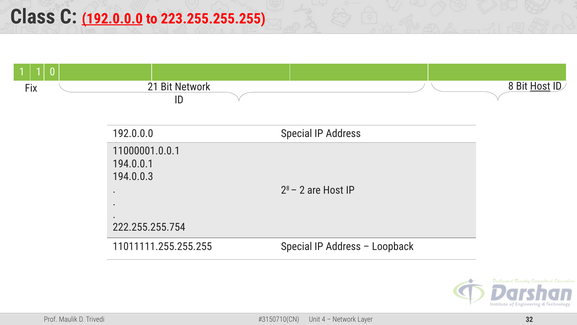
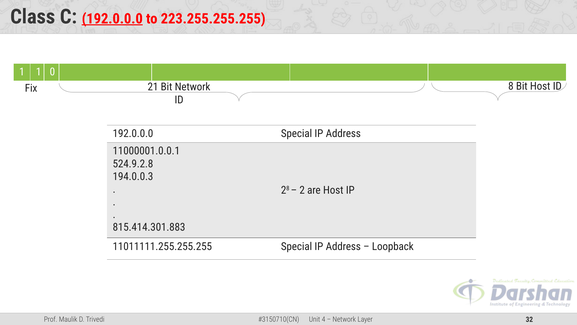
Host at (540, 86) underline: present -> none
194.0.0.1: 194.0.0.1 -> 524.9.2.8
222.255.255.754: 222.255.255.754 -> 815.414.301.883
